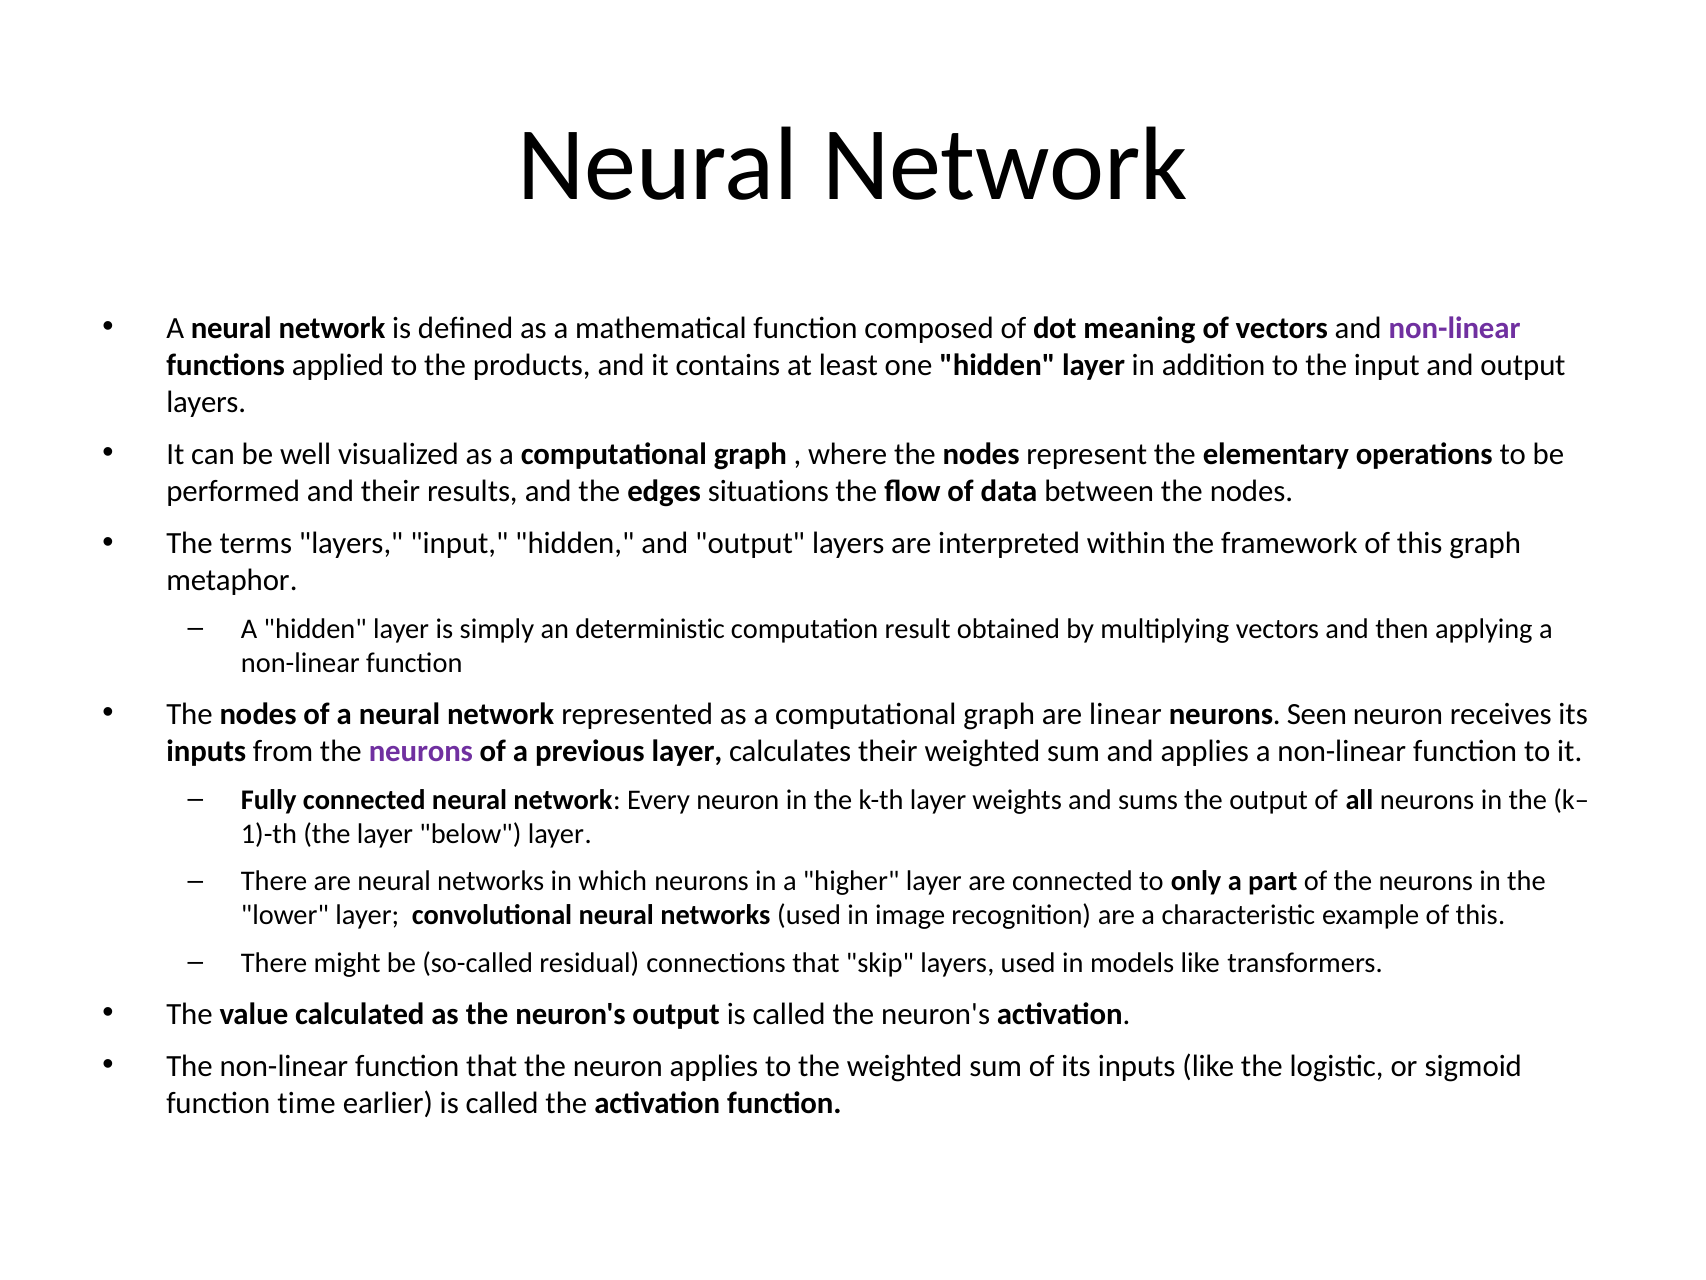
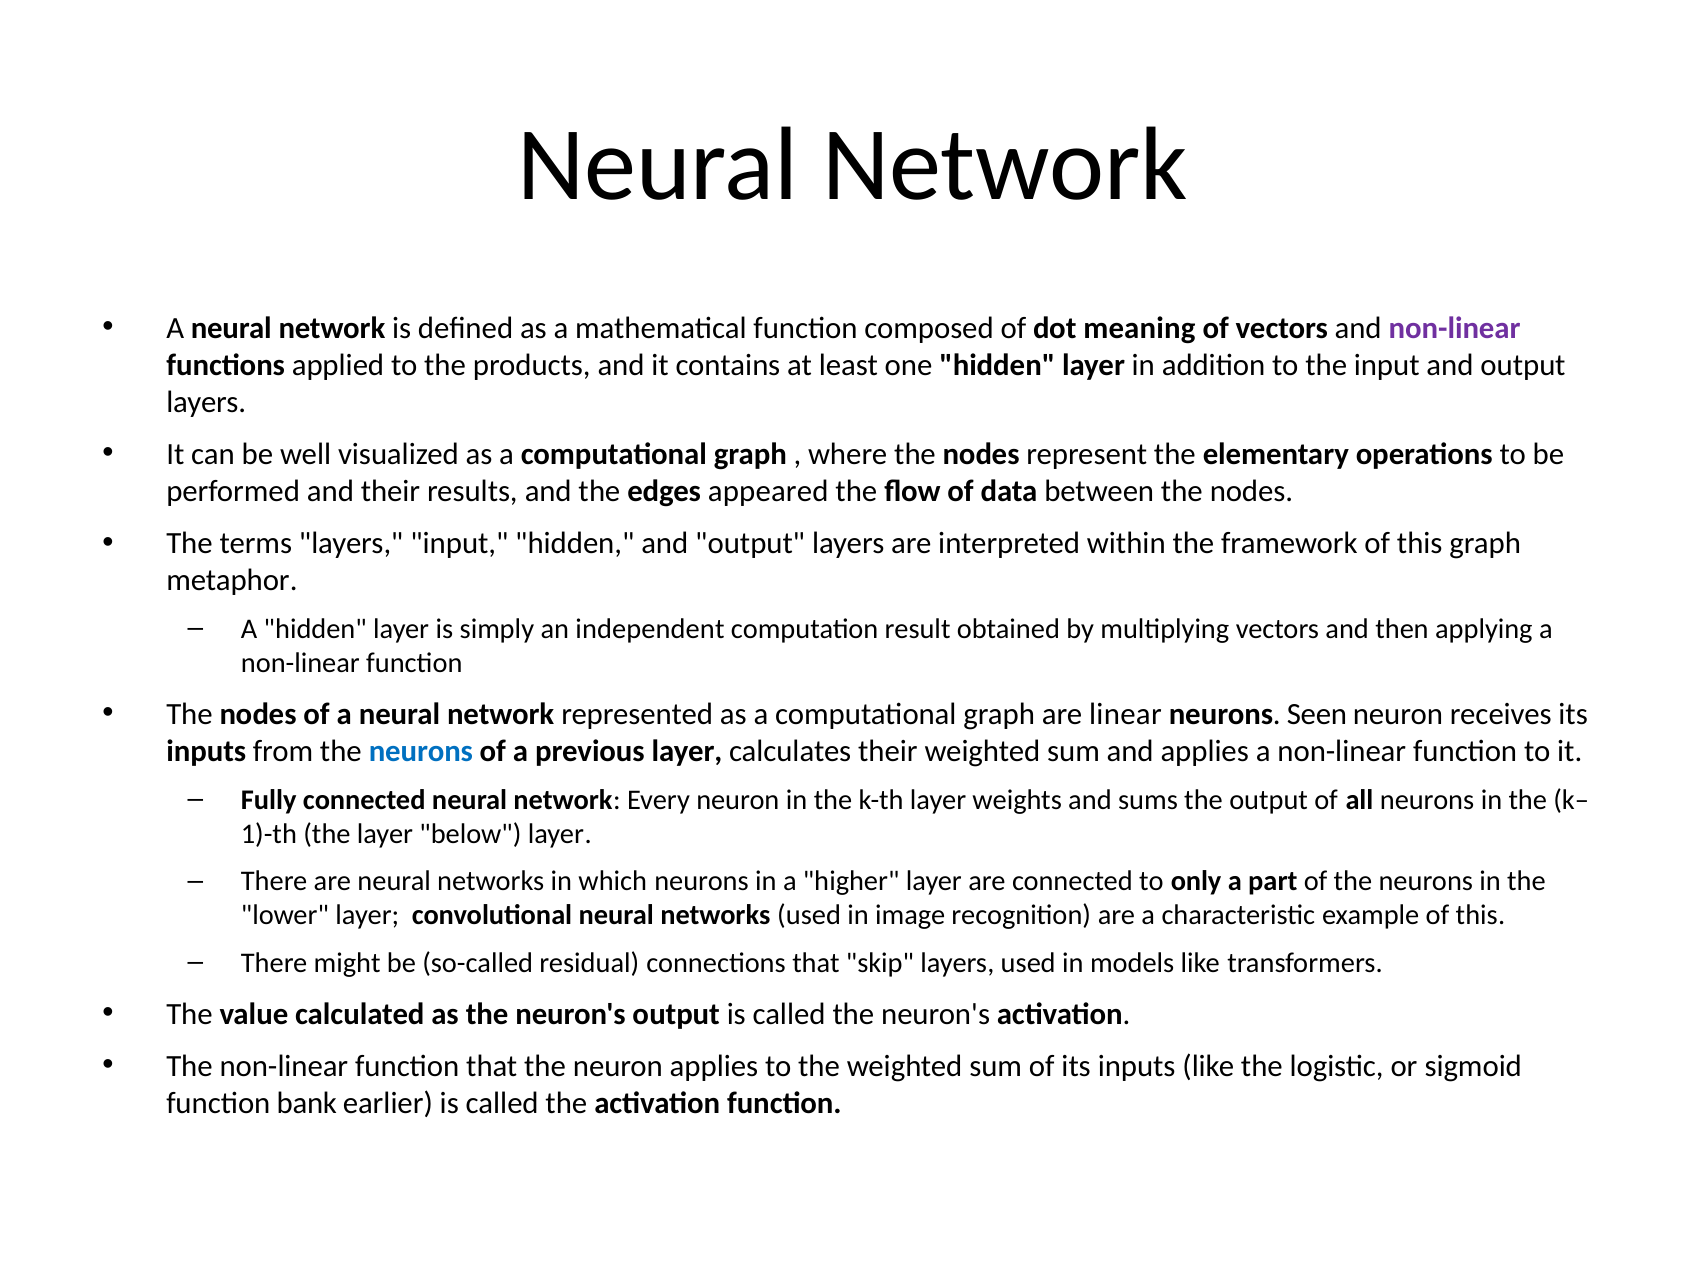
situations: situations -> appeared
deterministic: deterministic -> independent
neurons at (421, 751) colour: purple -> blue
time: time -> bank
